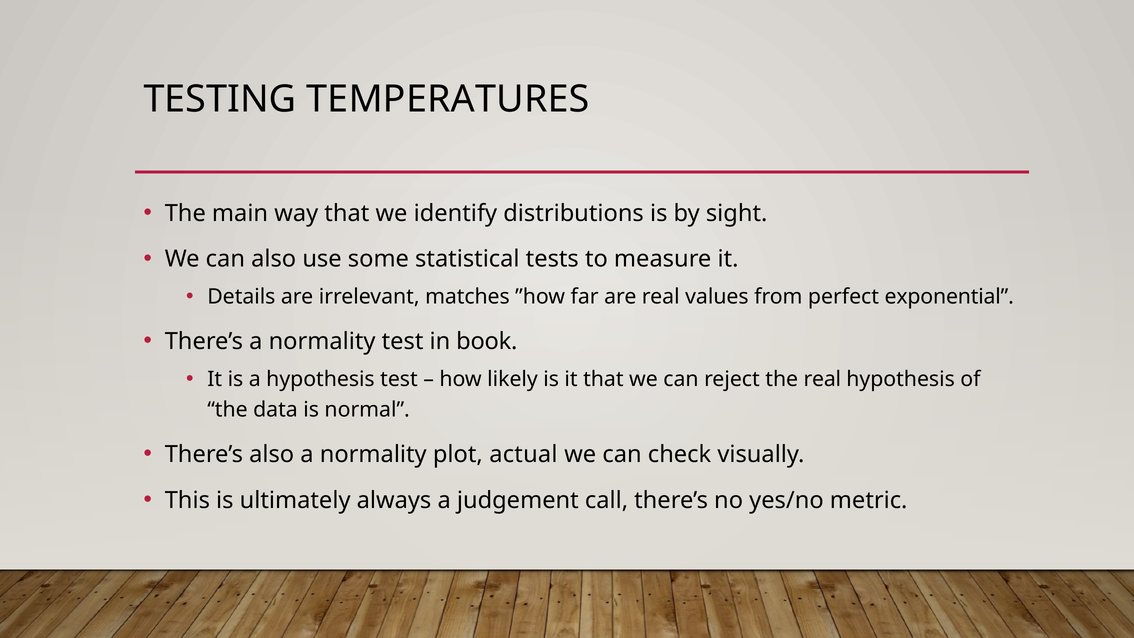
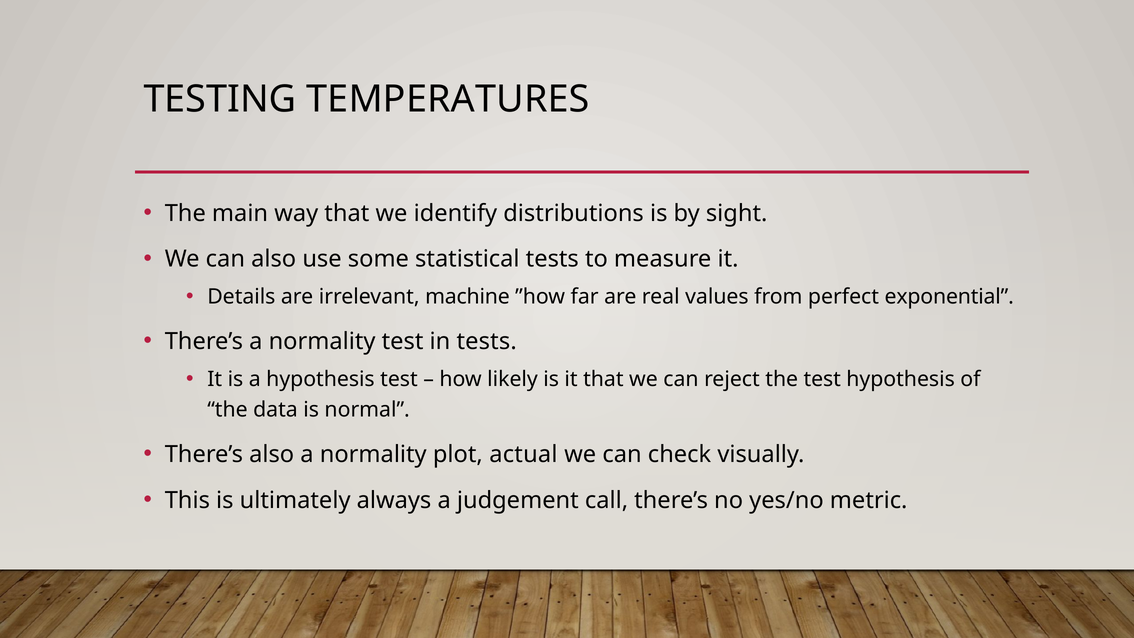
matches: matches -> machine
in book: book -> tests
the real: real -> test
